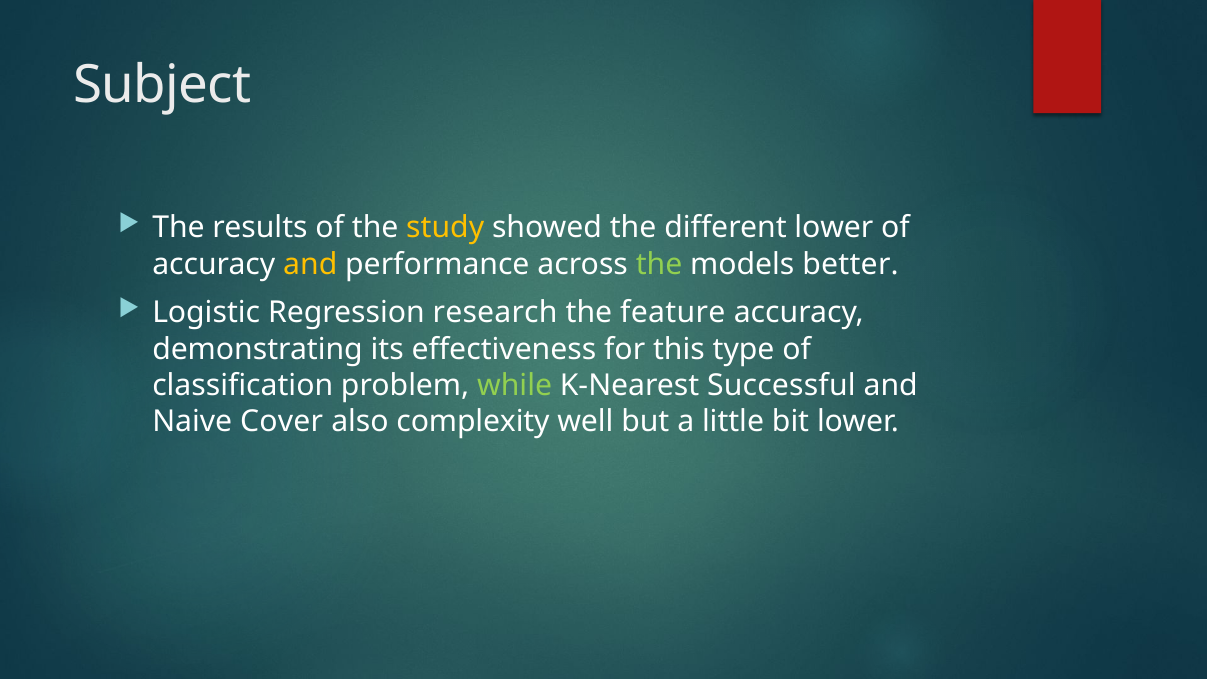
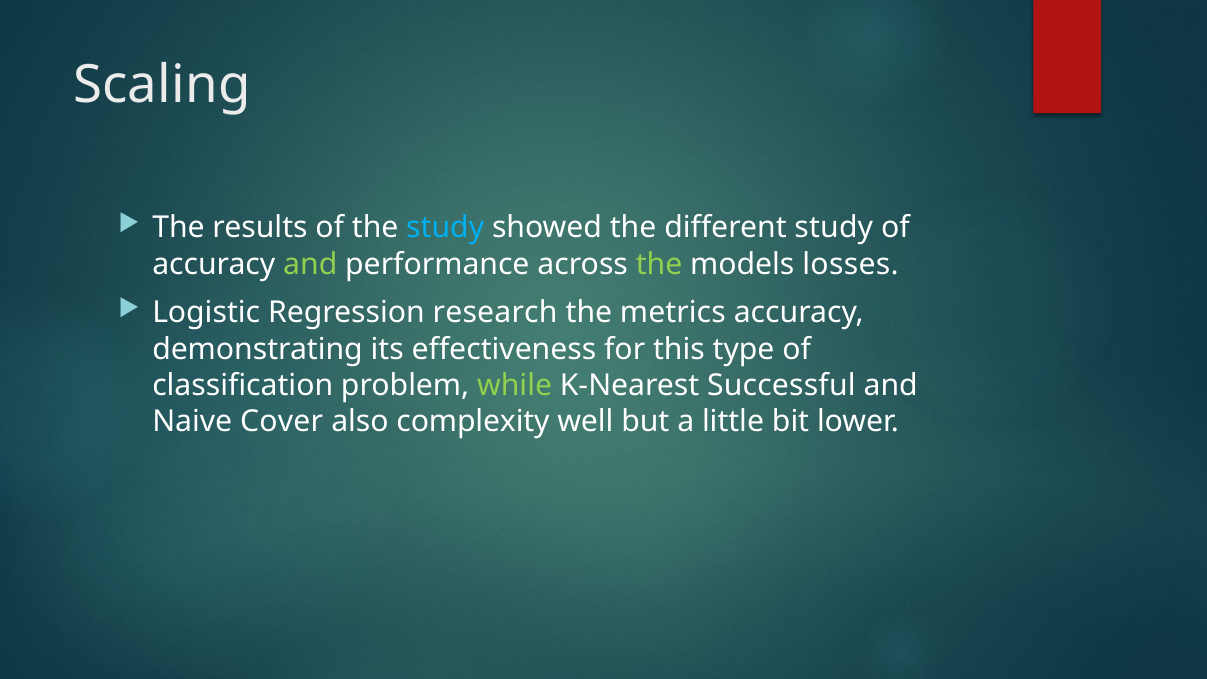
Subject: Subject -> Scaling
study at (445, 228) colour: yellow -> light blue
different lower: lower -> study
and at (310, 264) colour: yellow -> light green
better: better -> losses
feature: feature -> metrics
